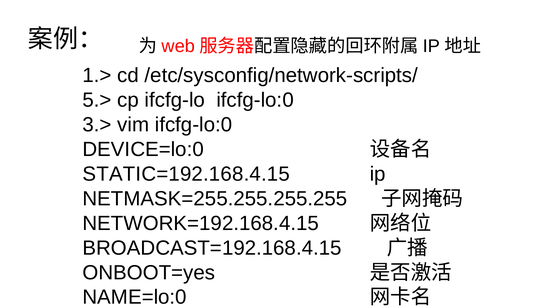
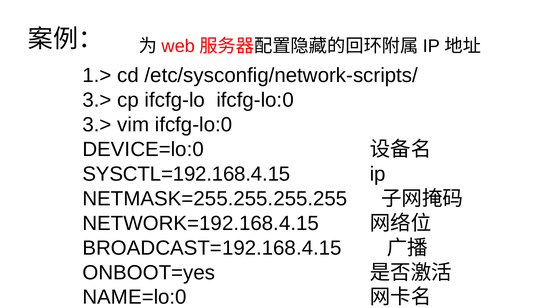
5.> at (97, 100): 5.> -> 3.>
STATIC=192.168.4.15: STATIC=192.168.4.15 -> SYSCTL=192.168.4.15
